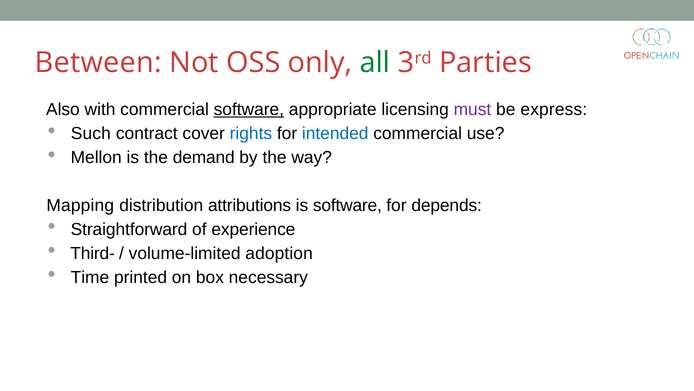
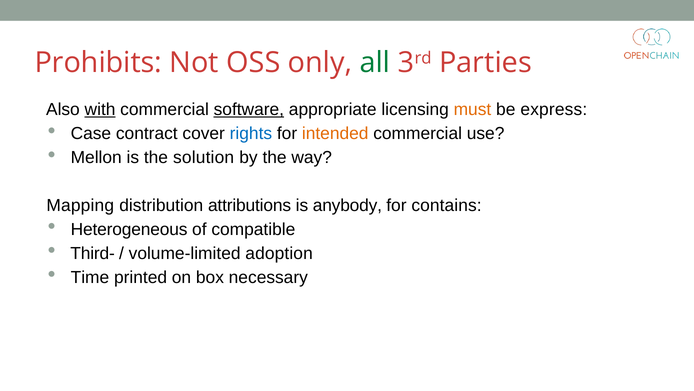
Between: Between -> Prohibits
with underline: none -> present
must colour: purple -> orange
Such: Such -> Case
intended colour: blue -> orange
demand: demand -> solution
is software: software -> anybody
depends: depends -> contains
Straightforward: Straightforward -> Heterogeneous
experience: experience -> compatible
